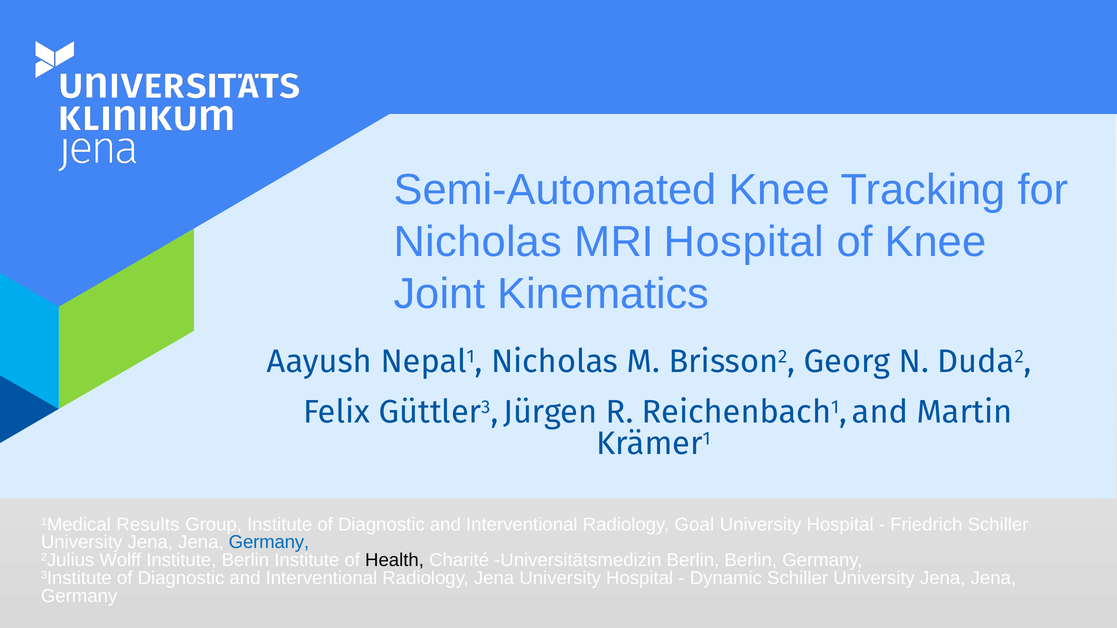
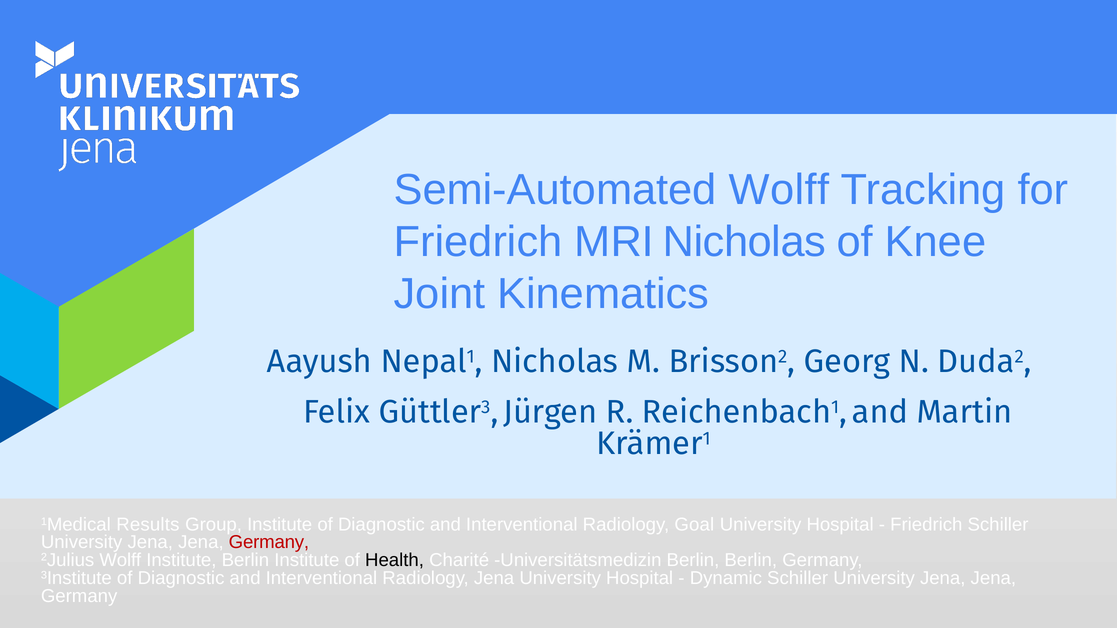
Semi-Automated Knee: Knee -> Wolff
Nicholas at (478, 242): Nicholas -> Friedrich
MRI Hospital: Hospital -> Nicholas
Germany at (269, 543) colour: blue -> red
